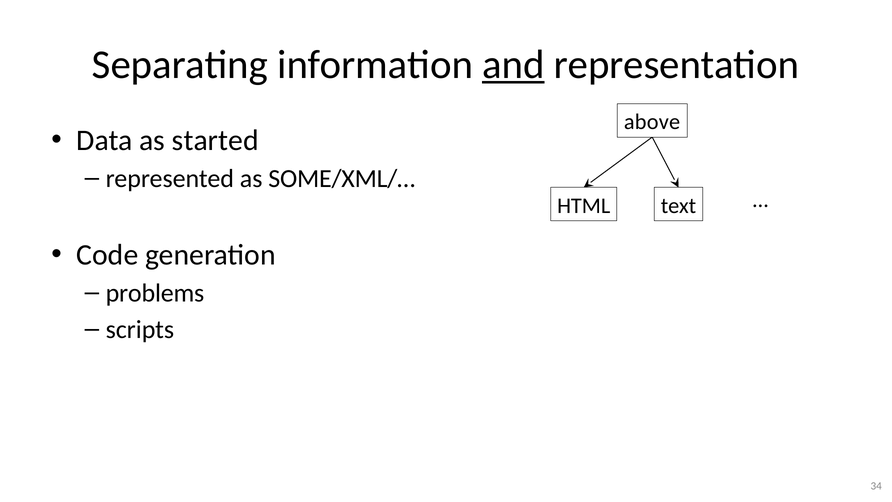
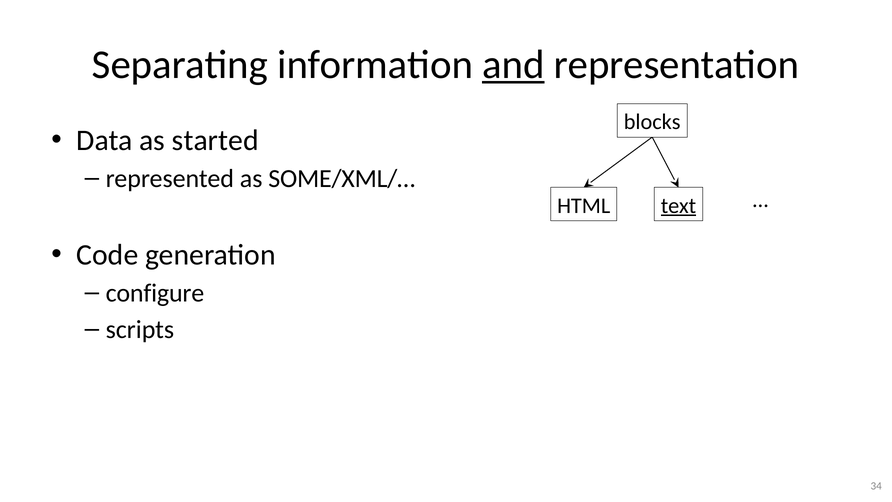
above: above -> blocks
text underline: none -> present
problems: problems -> configure
